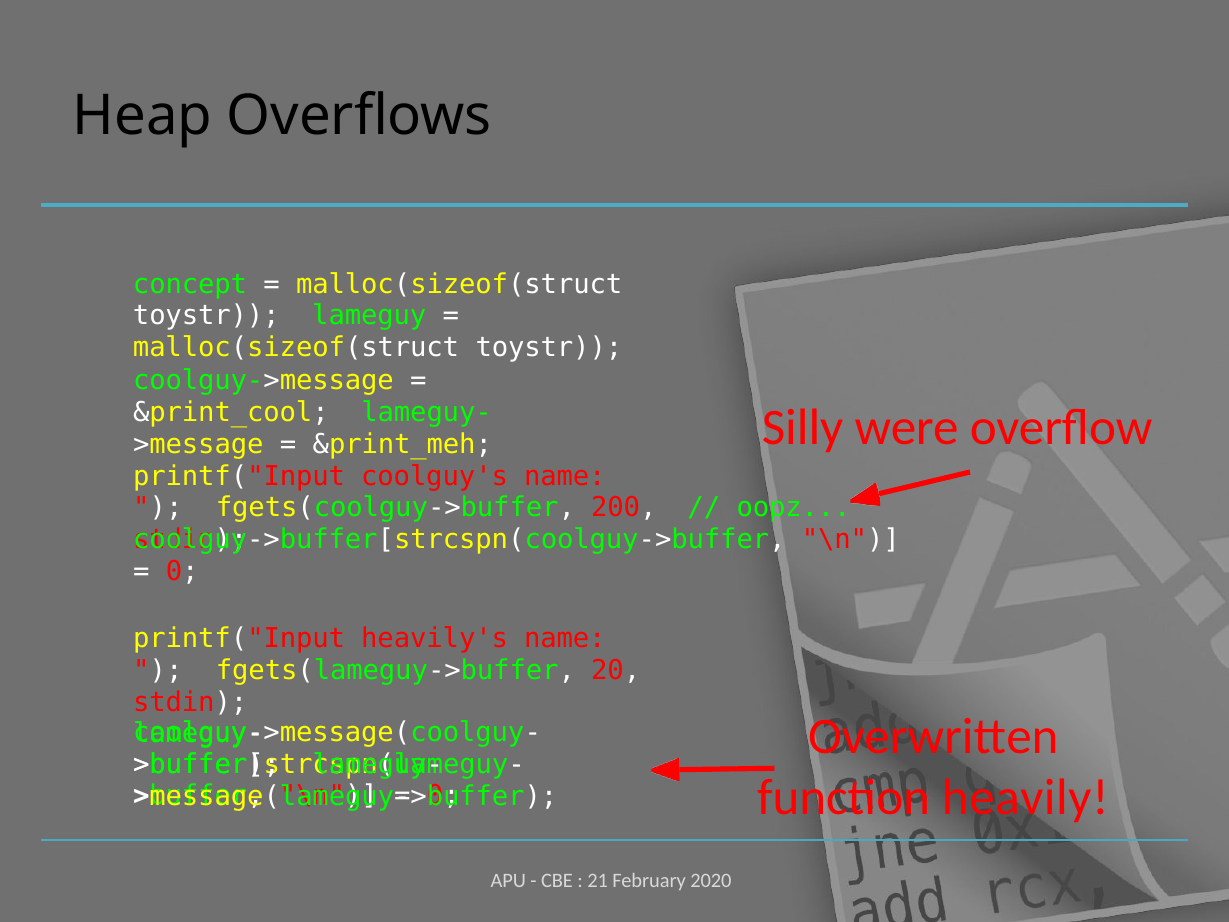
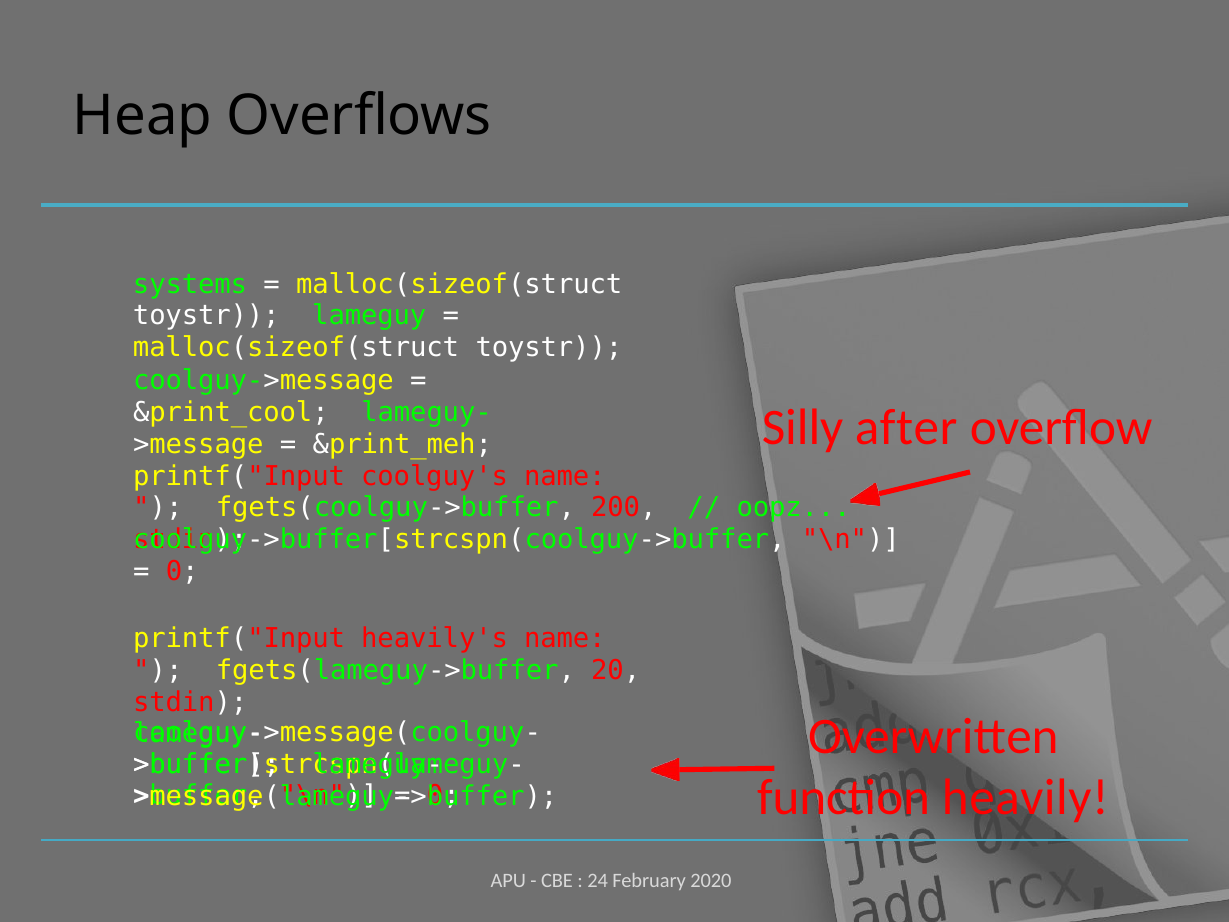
concept: concept -> systems
were: were -> after
21: 21 -> 24
